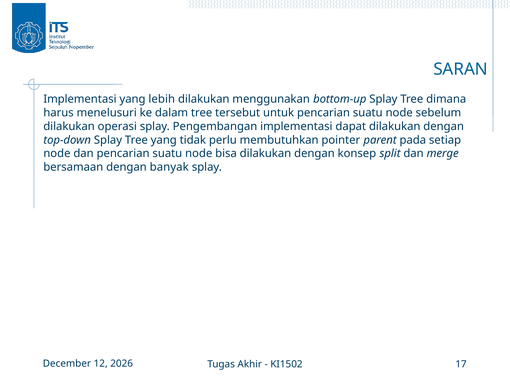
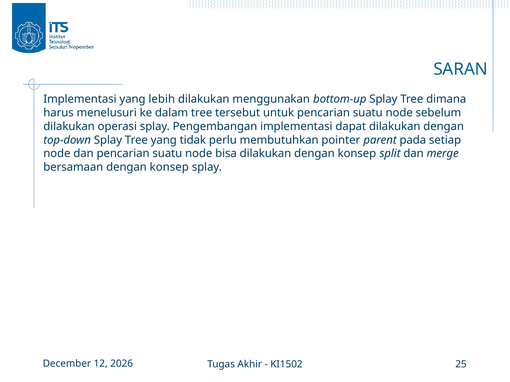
bersamaan dengan banyak: banyak -> konsep
17: 17 -> 25
